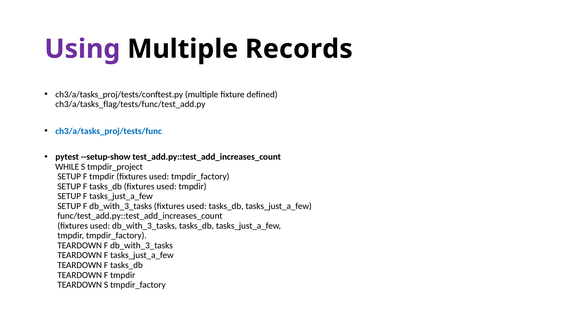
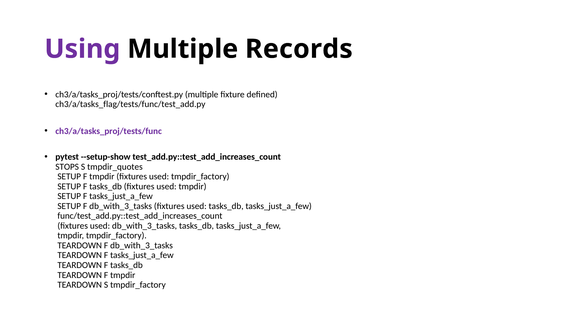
ch3/a/tasks_proj/tests/func colour: blue -> purple
WHILE: WHILE -> STOPS
tmpdir_project: tmpdir_project -> tmpdir_quotes
